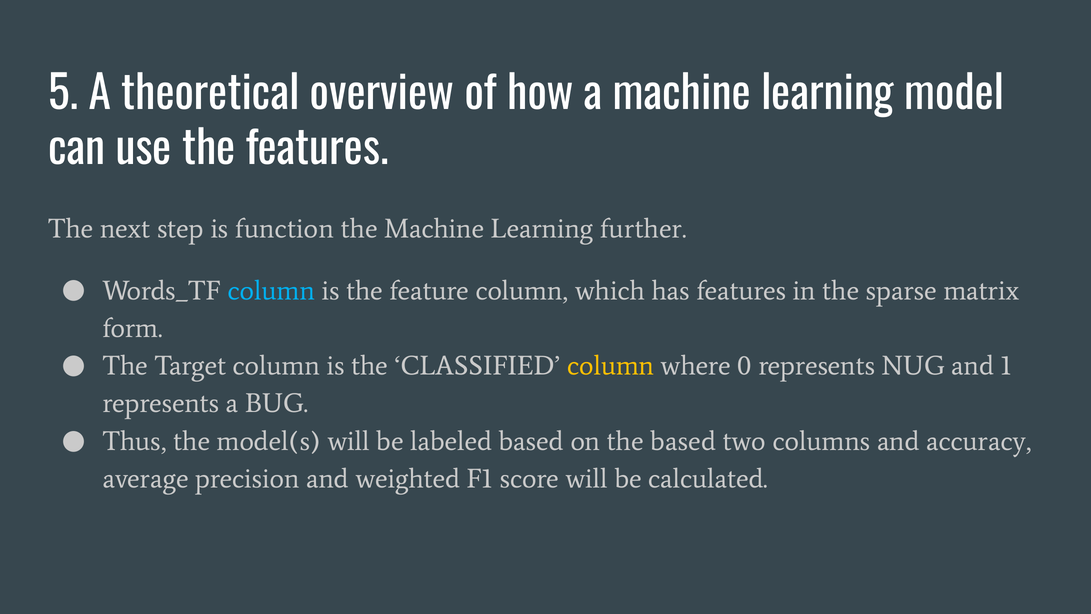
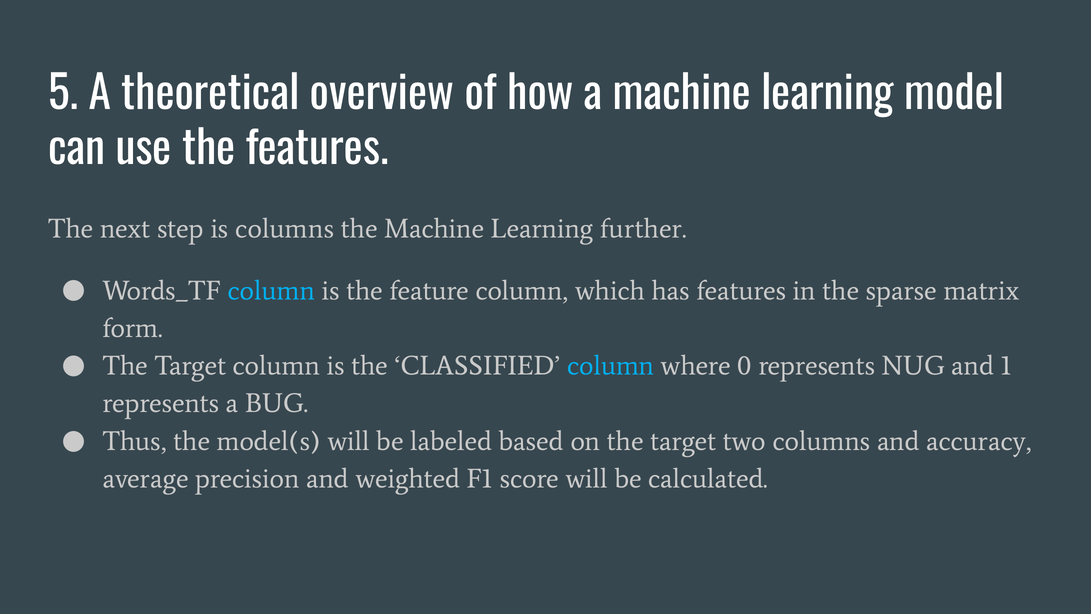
is function: function -> columns
column at (611, 366) colour: yellow -> light blue
on the based: based -> target
